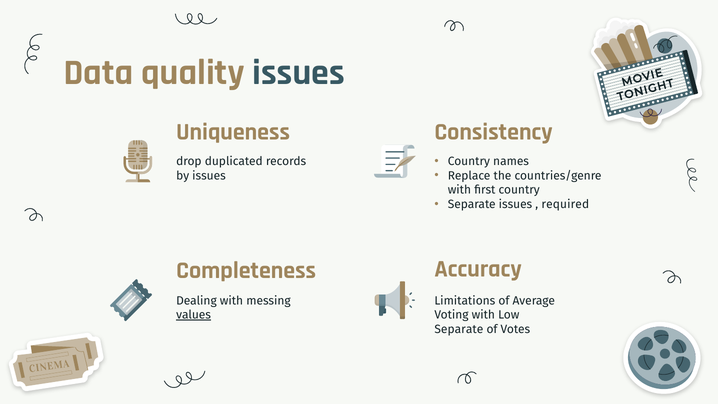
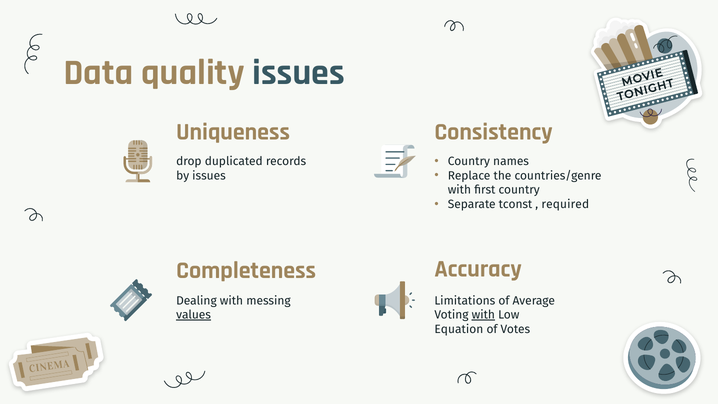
Separate issues: issues -> tconst
with at (483, 315) underline: none -> present
Separate at (459, 329): Separate -> Equation
